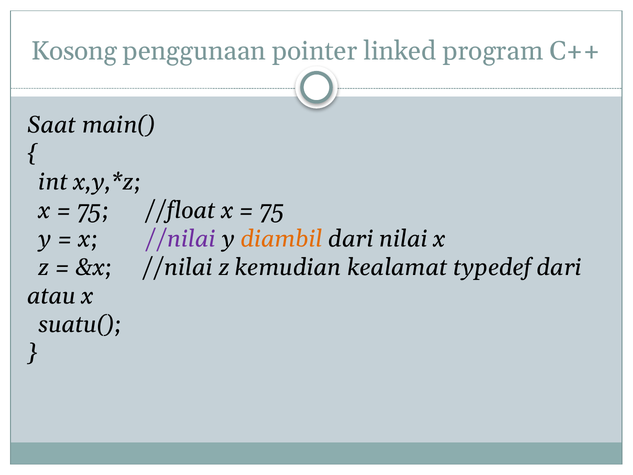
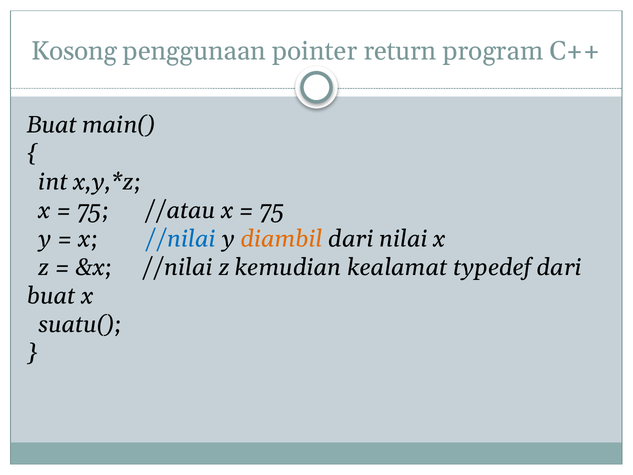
linked: linked -> return
Saat at (52, 125): Saat -> Buat
//float: //float -> //atau
//nilai at (181, 239) colour: purple -> blue
atau at (51, 296): atau -> buat
